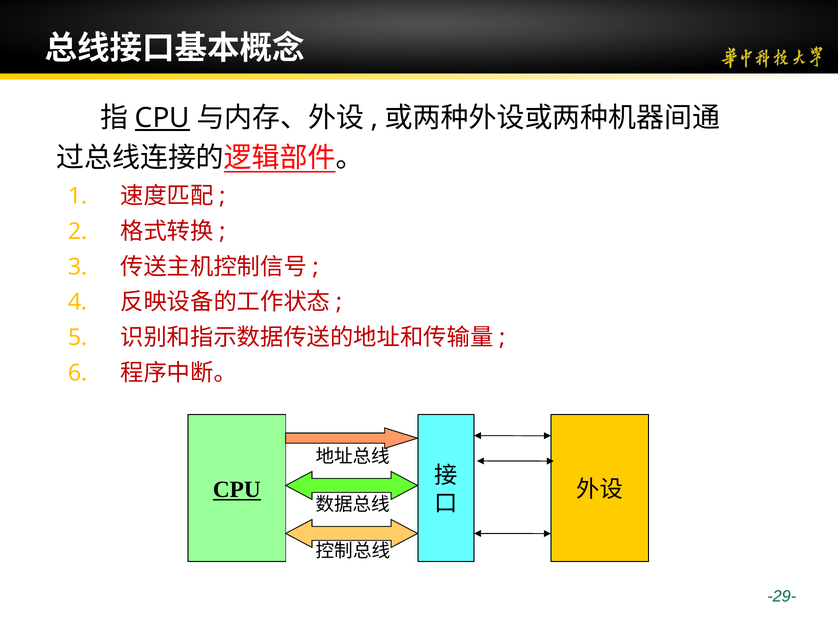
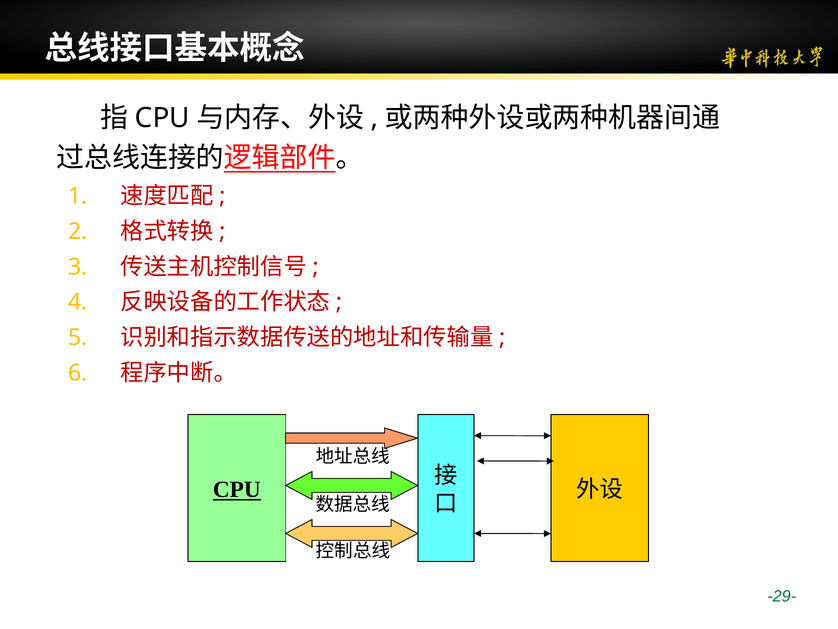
CPU at (162, 118) underline: present -> none
